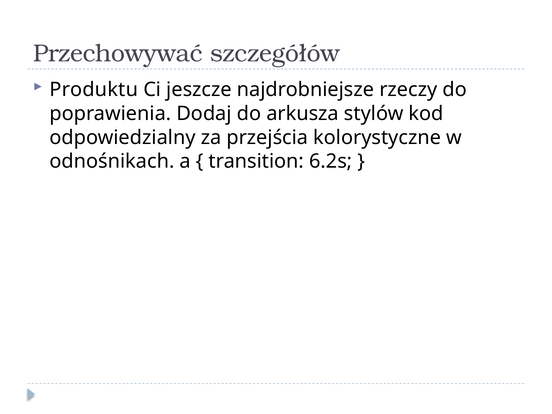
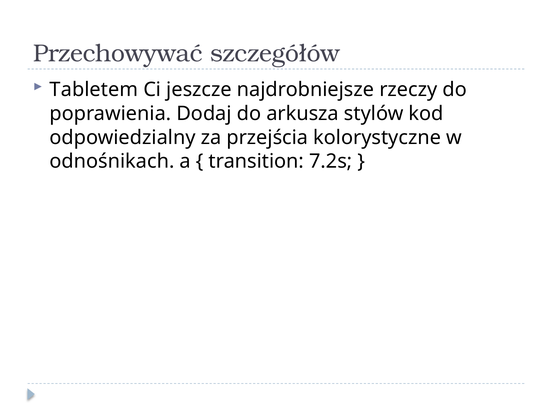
Produktu: Produktu -> Tabletem
6.2s: 6.2s -> 7.2s
